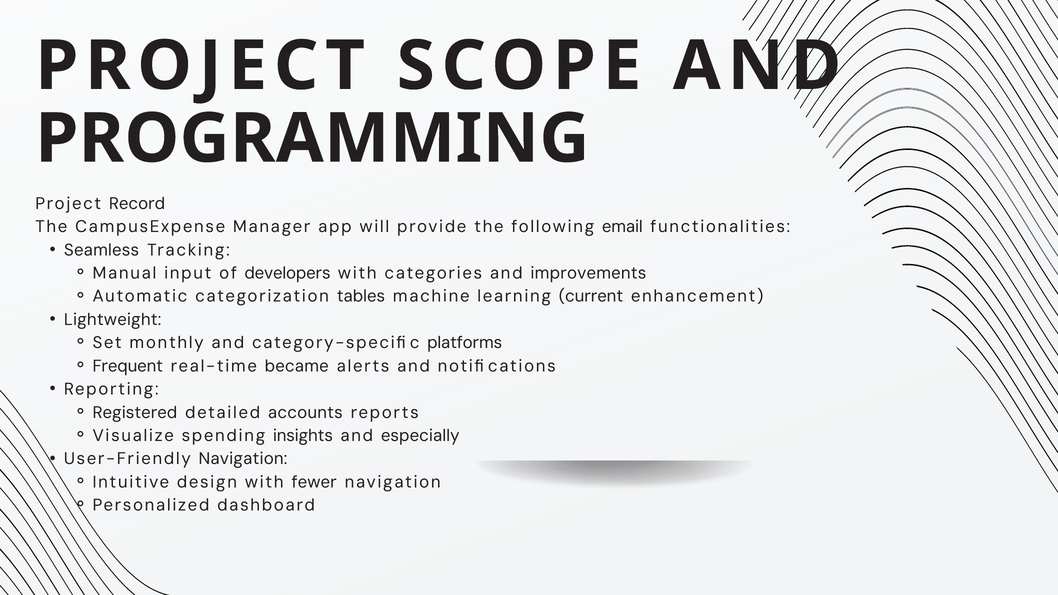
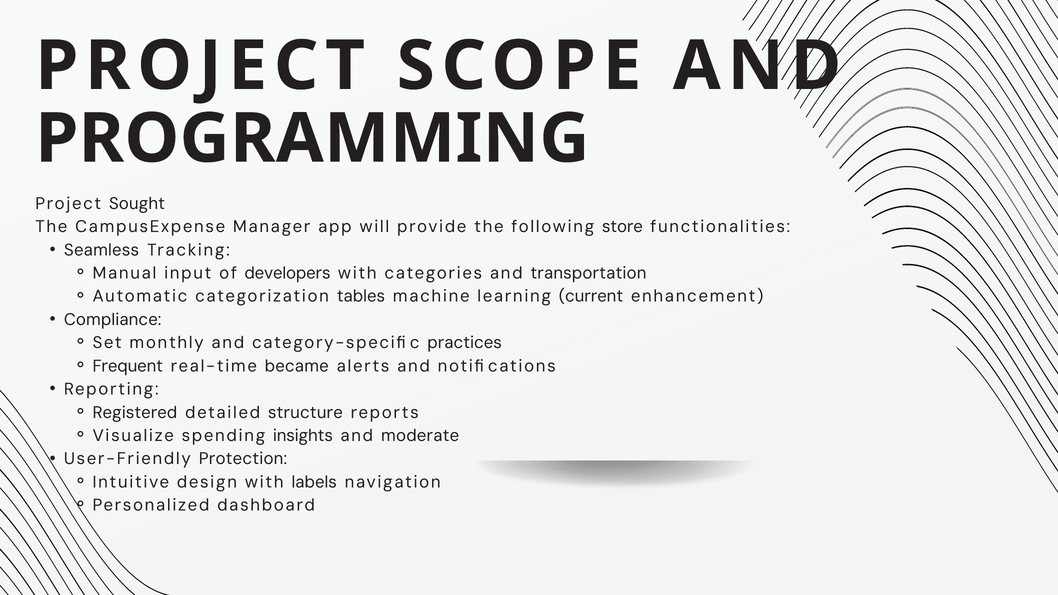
Record: Record -> Sought
email: email -> store
improvements: improvements -> transportation
Lightweight: Lightweight -> Compliance
platforms: platforms -> practices
accounts: accounts -> structure
especially: especially -> moderate
User-Friendly Navigation: Navigation -> Protection
fewer: fewer -> labels
